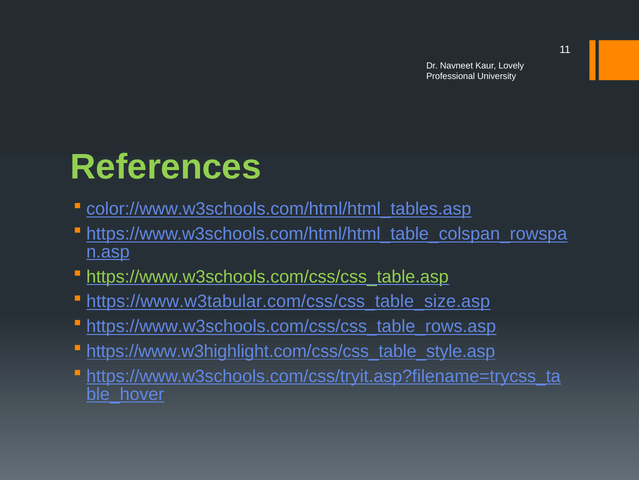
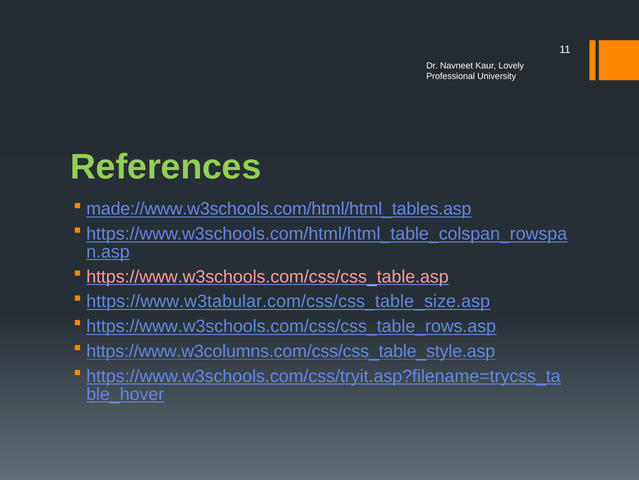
color://www.w3schools.com/html/html_tables.asp: color://www.w3schools.com/html/html_tables.asp -> made://www.w3schools.com/html/html_tables.asp
https://www.w3schools.com/css/css_table.asp colour: light green -> pink
https://www.w3highlight.com/css/css_table_style.asp: https://www.w3highlight.com/css/css_table_style.asp -> https://www.w3columns.com/css/css_table_style.asp
